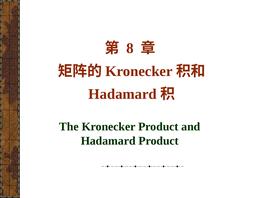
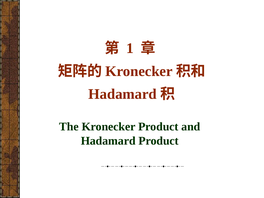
8: 8 -> 1
